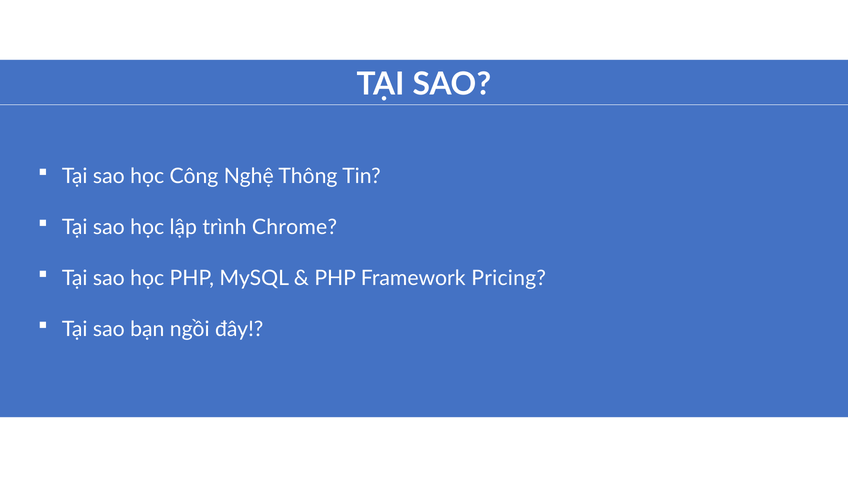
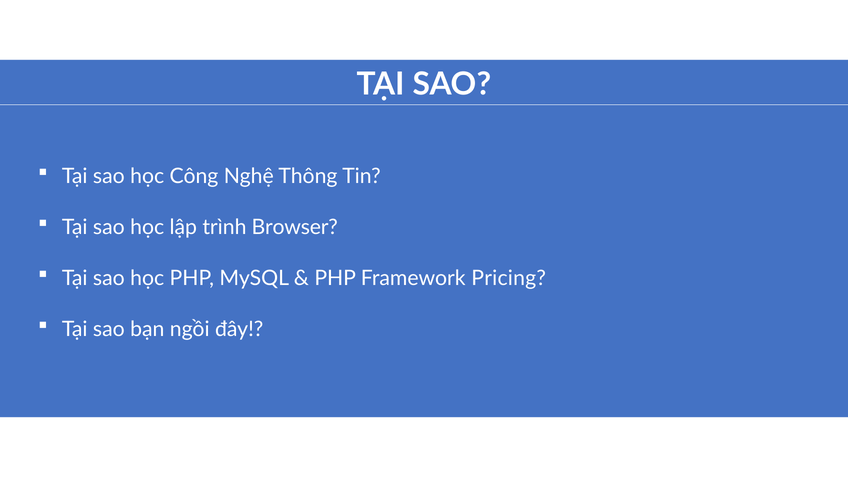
Chrome: Chrome -> Browser
